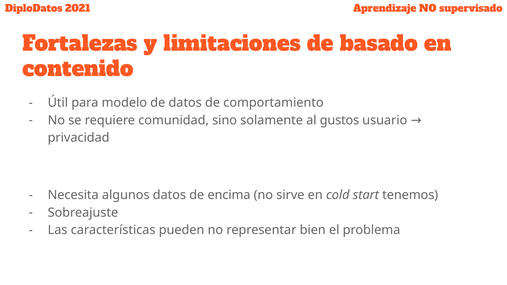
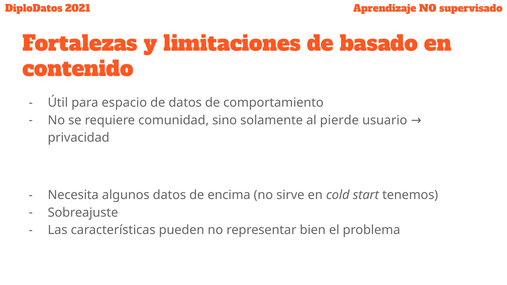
modelo: modelo -> espacio
gustos: gustos -> pierde
